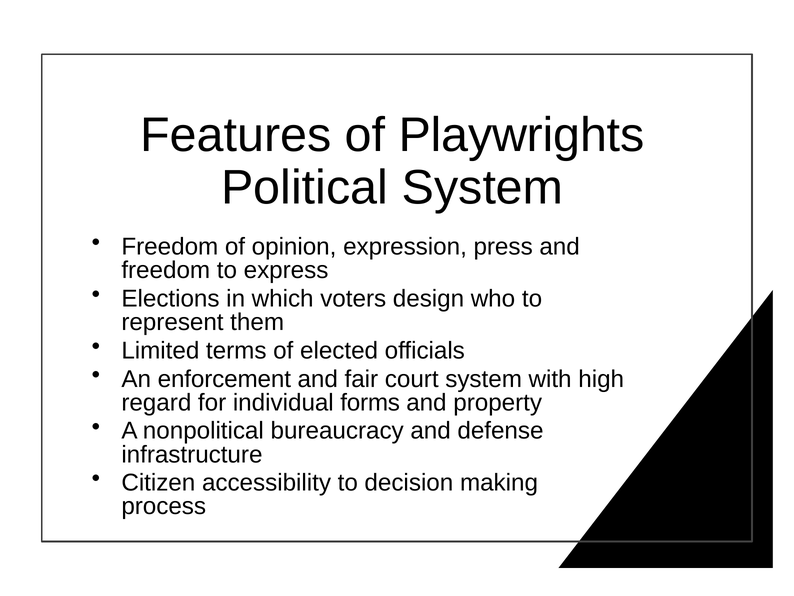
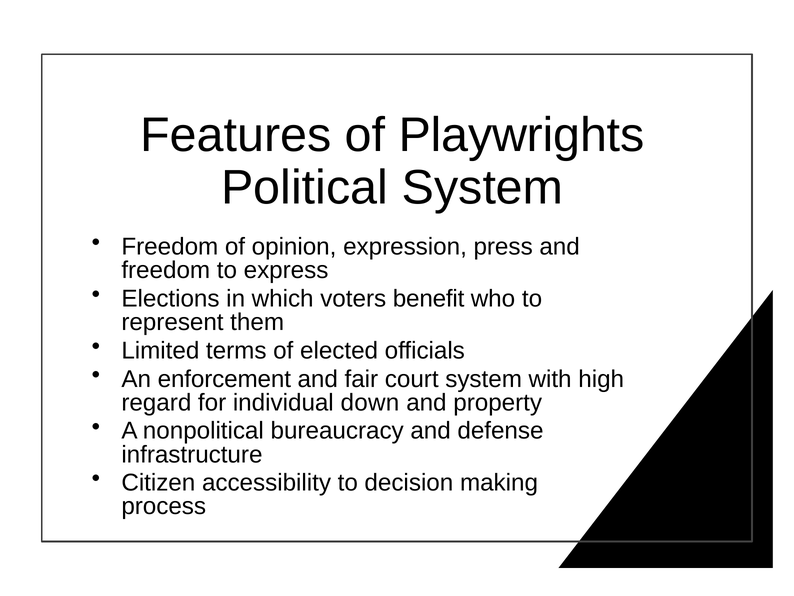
design: design -> benefit
forms: forms -> down
